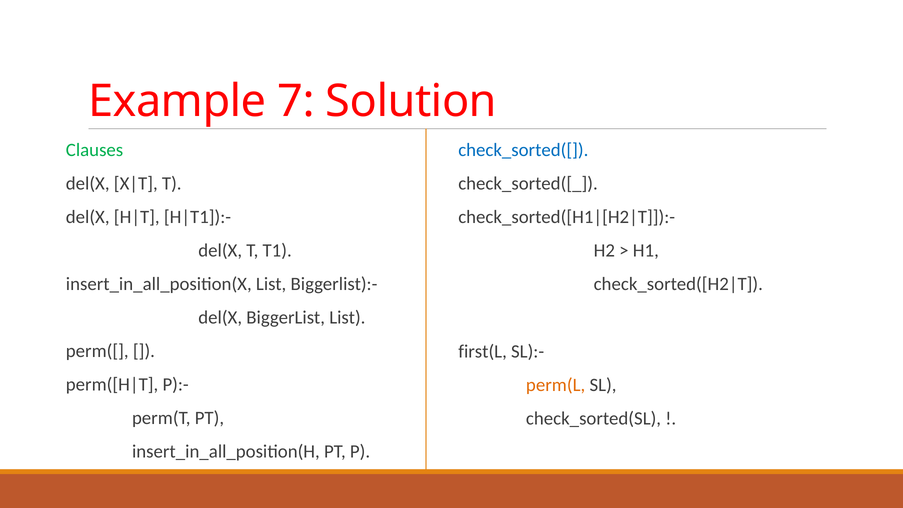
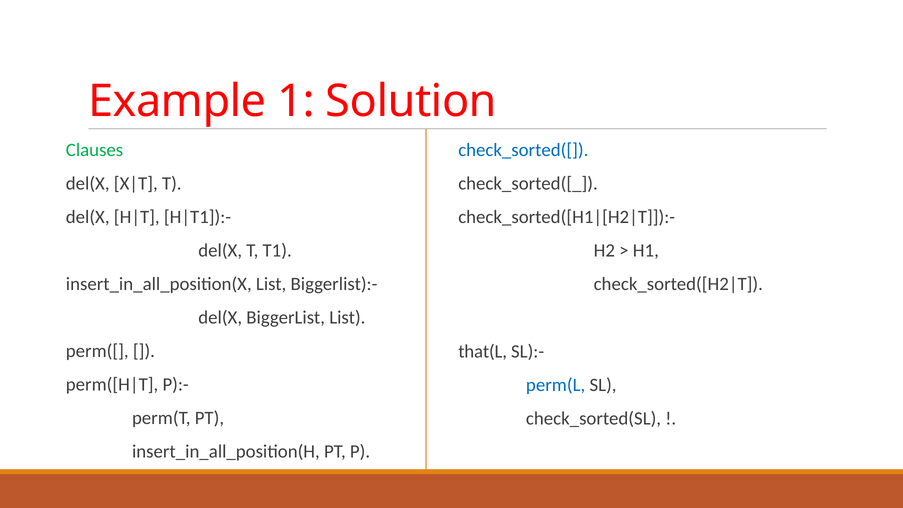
7: 7 -> 1
first(L: first(L -> that(L
perm(L colour: orange -> blue
